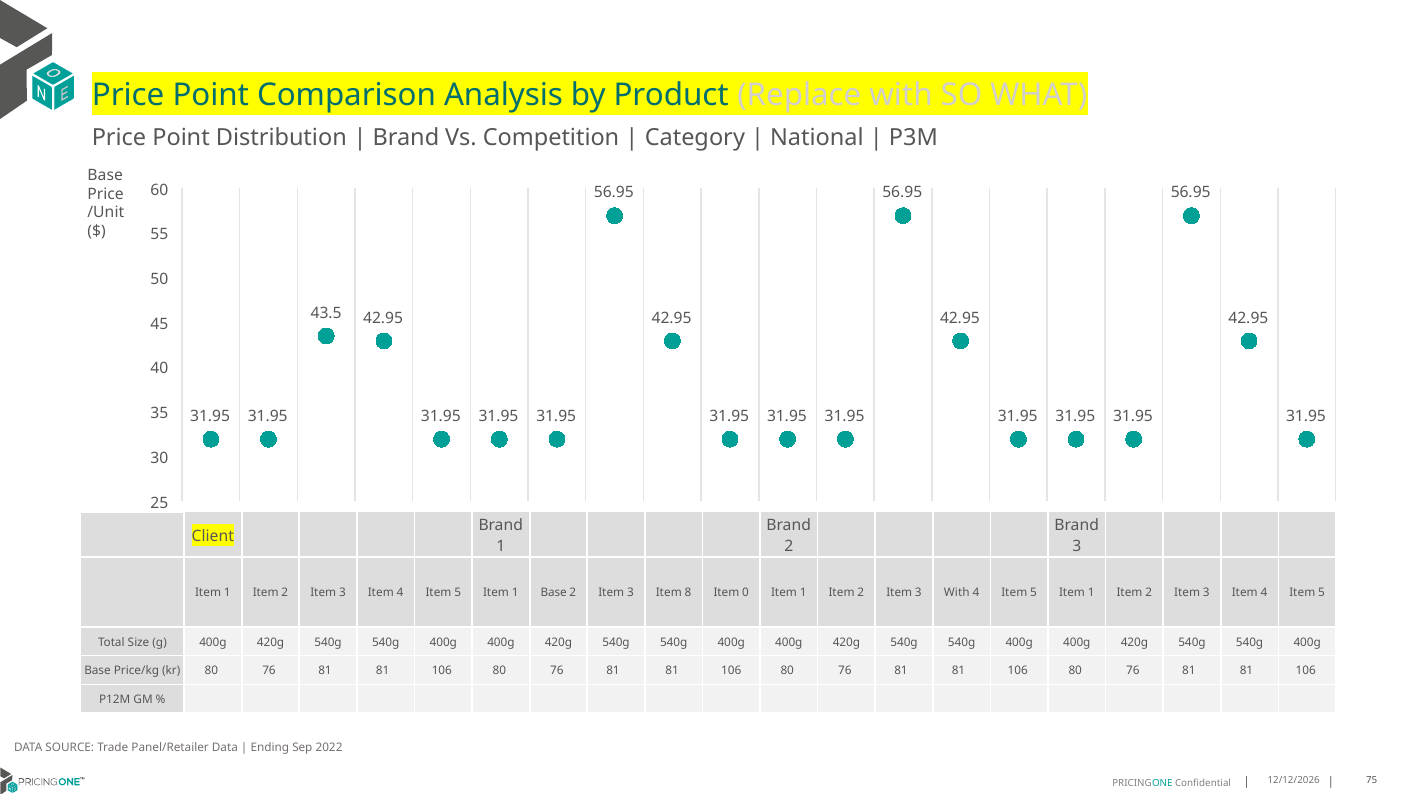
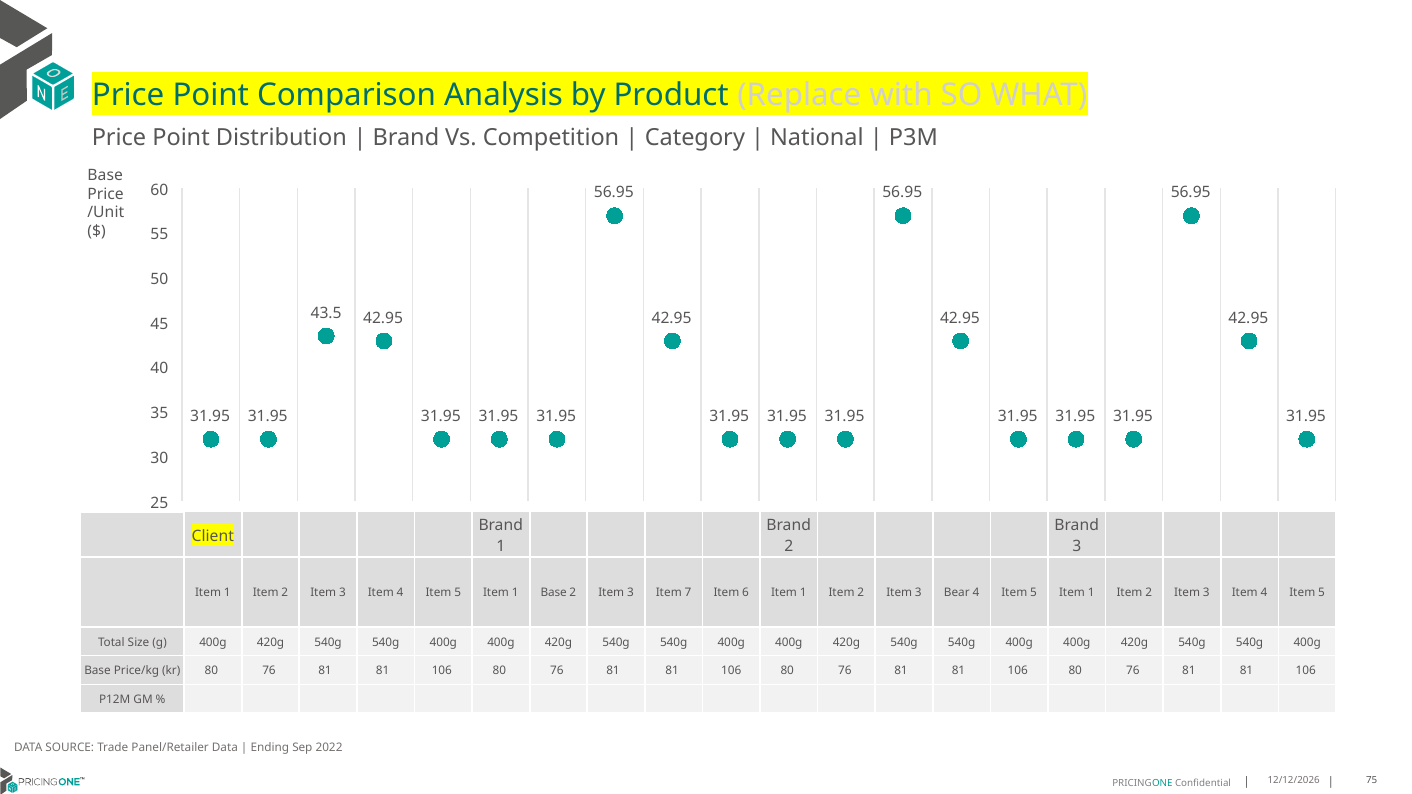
8: 8 -> 7
0: 0 -> 6
3 With: With -> Bear
